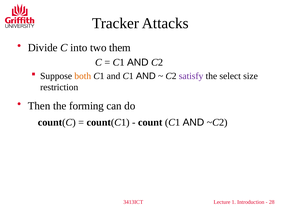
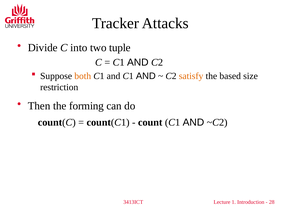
them: them -> tuple
satisfy colour: purple -> orange
select: select -> based
